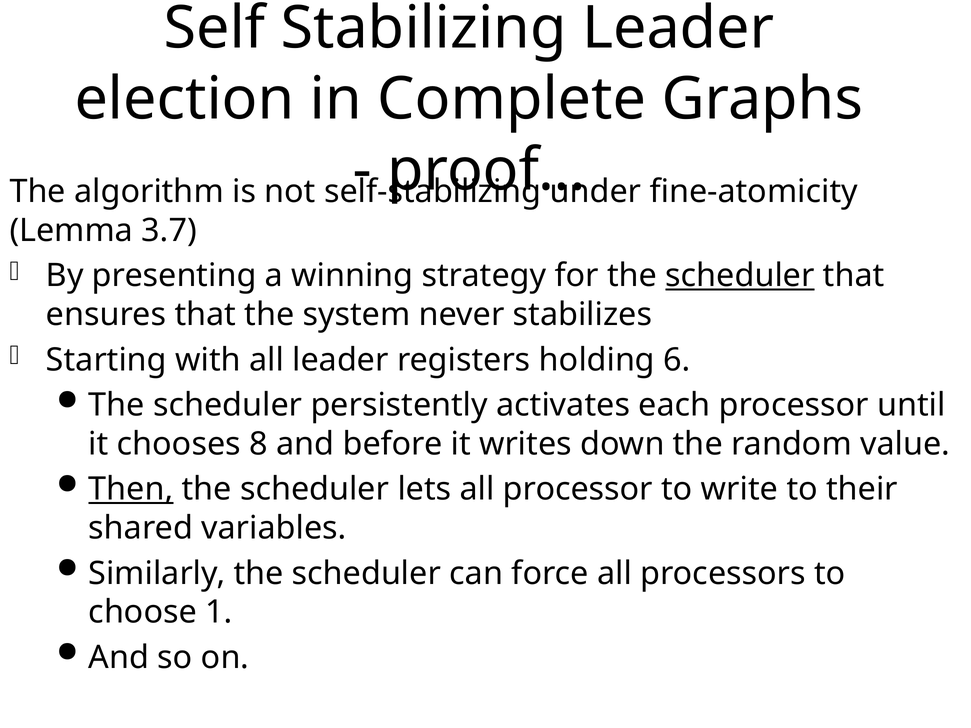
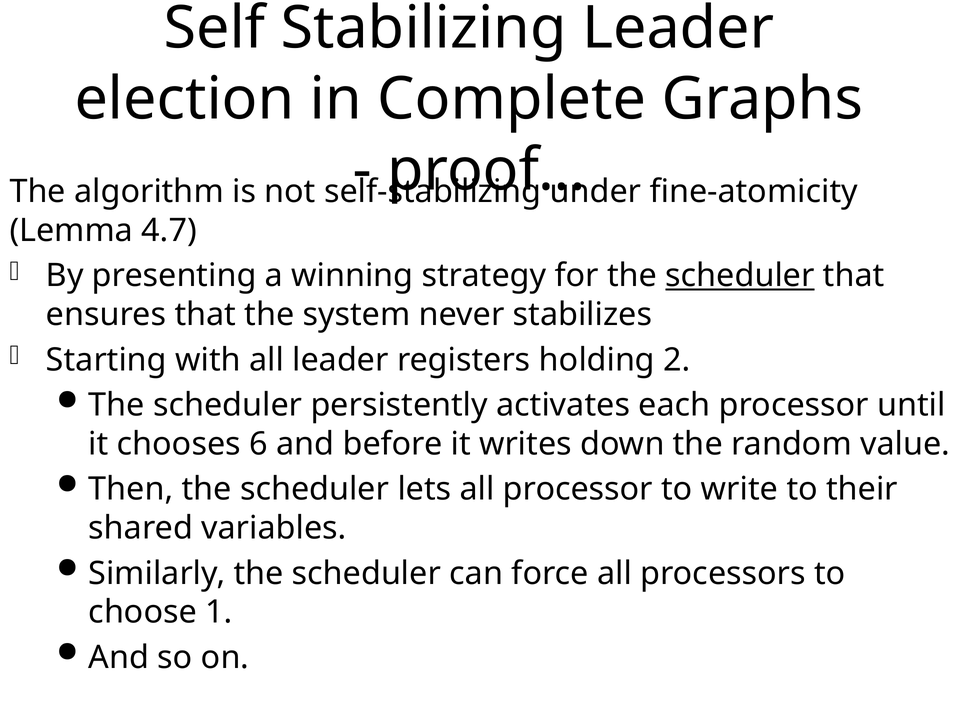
3.7: 3.7 -> 4.7
6: 6 -> 2
8: 8 -> 6
Then underline: present -> none
